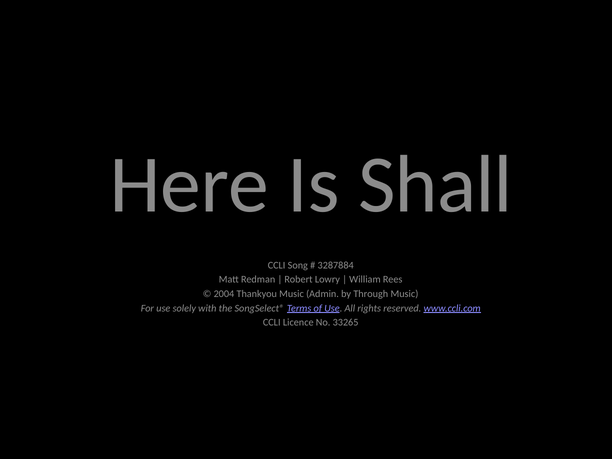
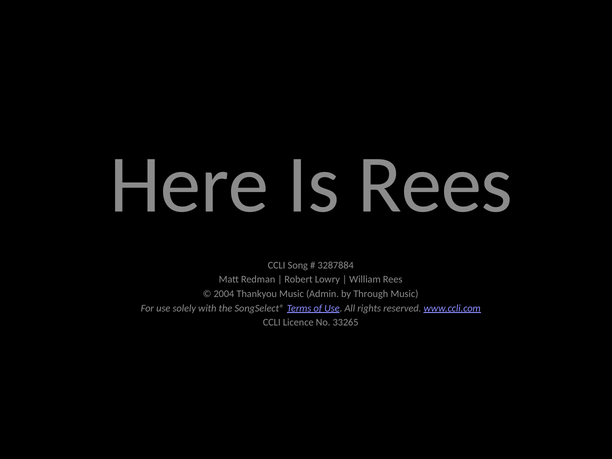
Is Shall: Shall -> Rees
